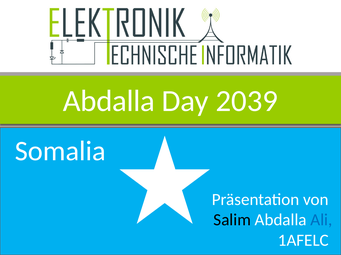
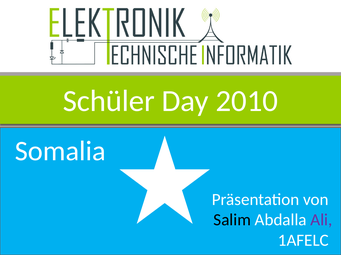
Abdalla at (109, 101): Abdalla -> Schüler
2039: 2039 -> 2010
Ali colour: blue -> purple
